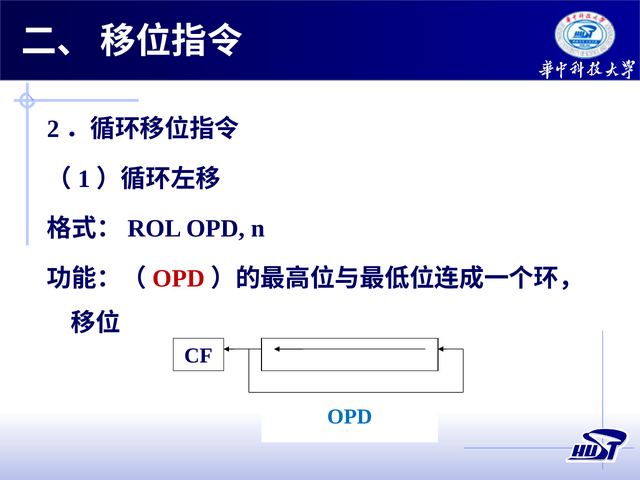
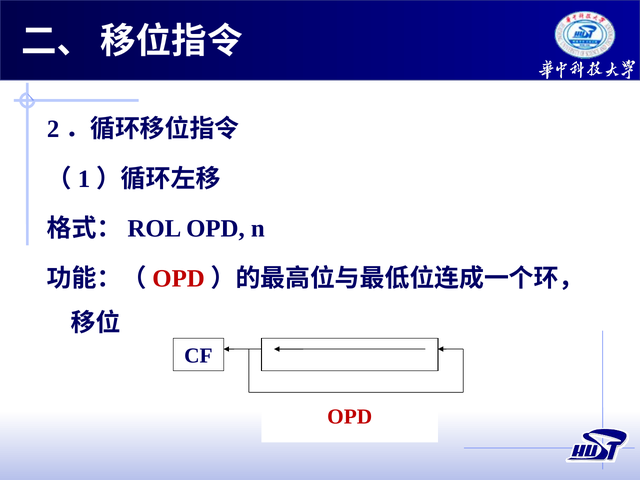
OPD at (350, 416) colour: blue -> red
